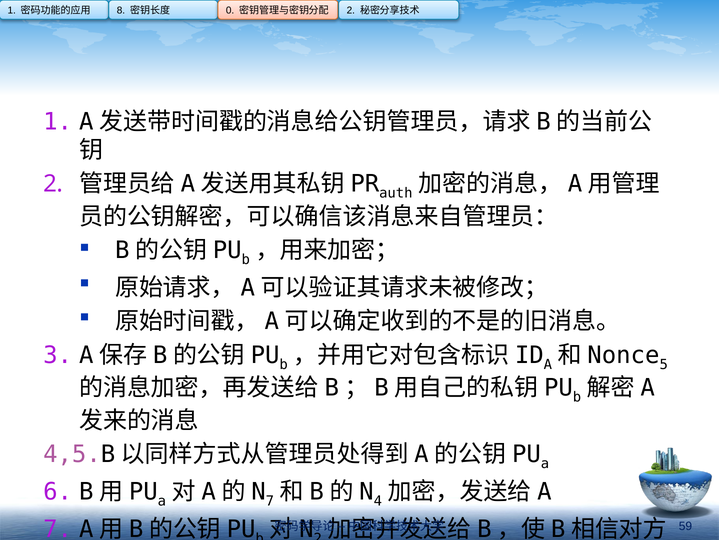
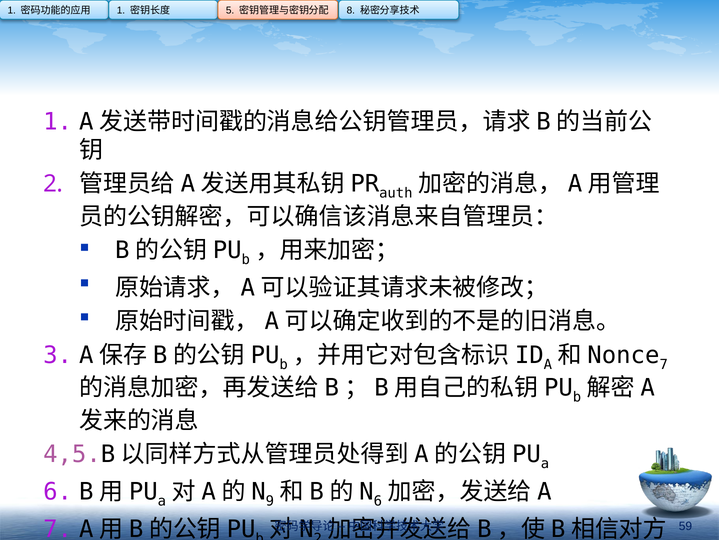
8 at (121, 10): 8 -> 1
0: 0 -> 5
2 at (351, 10): 2 -> 8
5 at (664, 364): 5 -> 7
7 at (270, 500): 7 -> 9
4 at (378, 500): 4 -> 6
